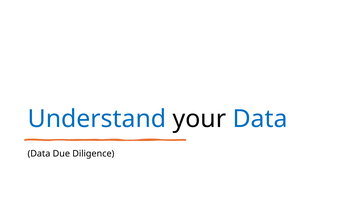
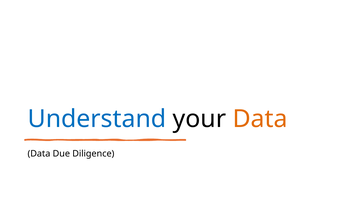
Data at (260, 119) colour: blue -> orange
